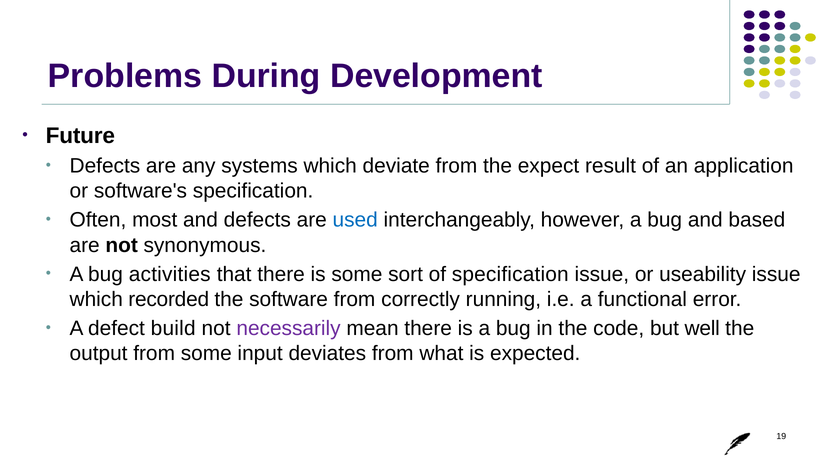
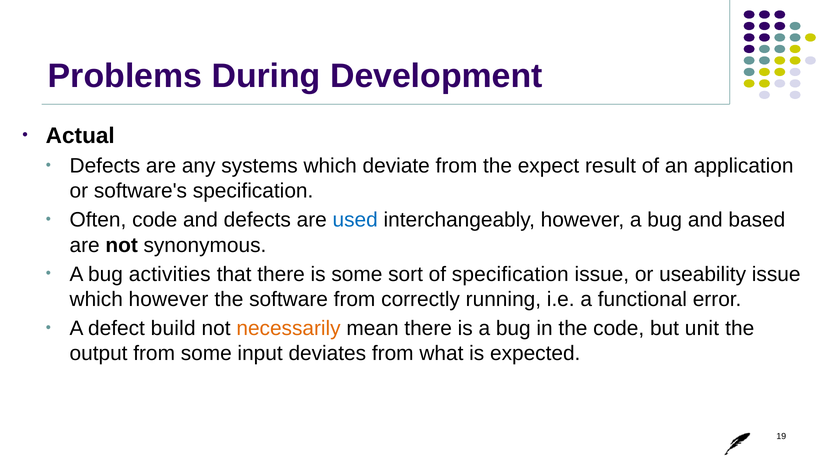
Future: Future -> Actual
Often most: most -> code
which recorded: recorded -> however
necessarily colour: purple -> orange
well: well -> unit
